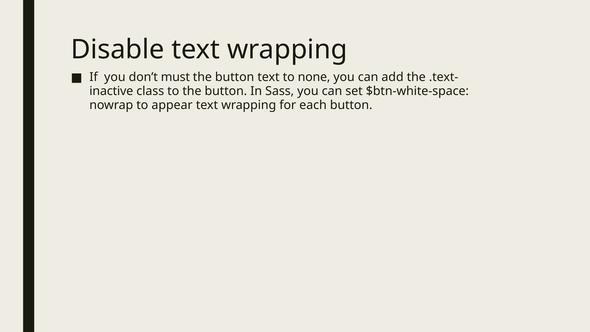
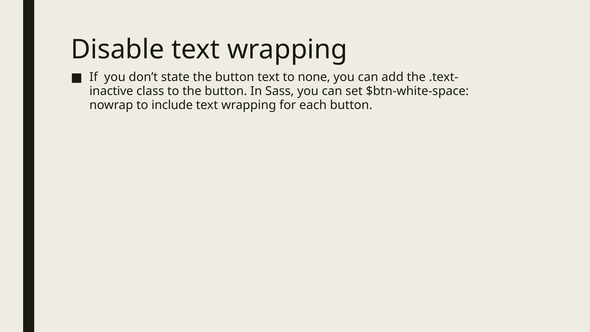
must: must -> state
appear: appear -> include
